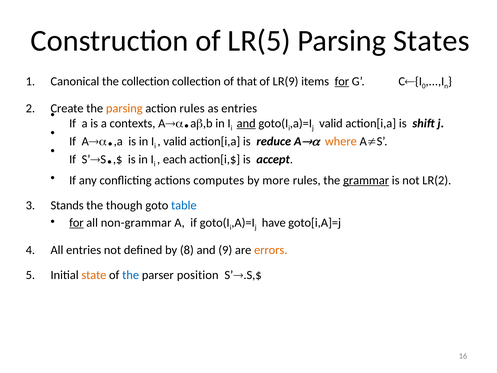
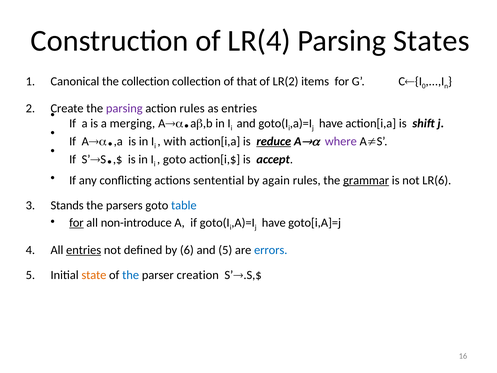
LR(5: LR(5 -> LR(4
LR(9: LR(9 -> LR(2
for at (342, 81) underline: present -> none
parsing at (124, 108) colour: orange -> purple
contexts: contexts -> merging
and at (246, 123) underline: present -> none
valid at (331, 123): valid -> have
valid at (175, 141): valid -> with
reduce underline: none -> present
where colour: orange -> purple
each at (175, 159): each -> goto
computes: computes -> sentential
more: more -> again
LR(2: LR(2 -> LR(6
though: though -> parsers
non-grammar: non-grammar -> non-introduce
entries at (84, 250) underline: none -> present
8: 8 -> 6
and 9: 9 -> 5
errors colour: orange -> blue
position: position -> creation
